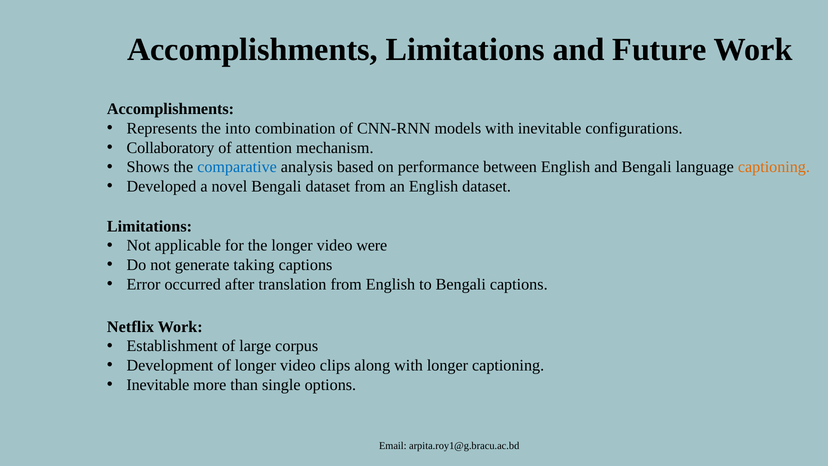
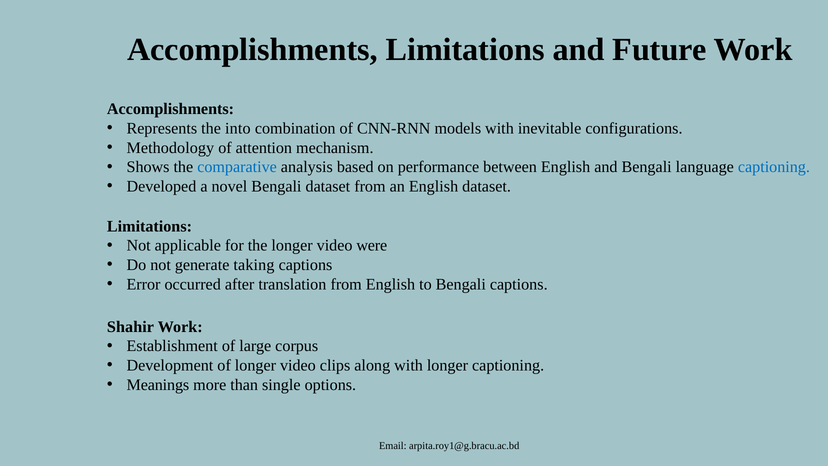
Collaboratory: Collaboratory -> Methodology
captioning at (774, 167) colour: orange -> blue
Netflix: Netflix -> Shahir
Inevitable at (158, 385): Inevitable -> Meanings
